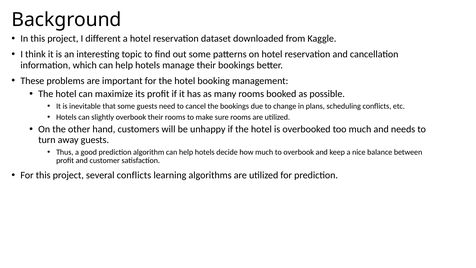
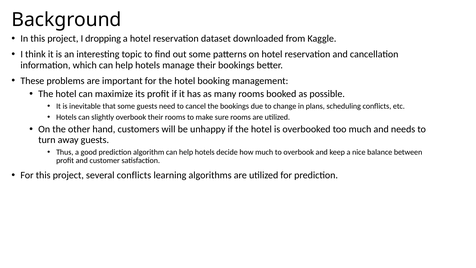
different: different -> dropping
